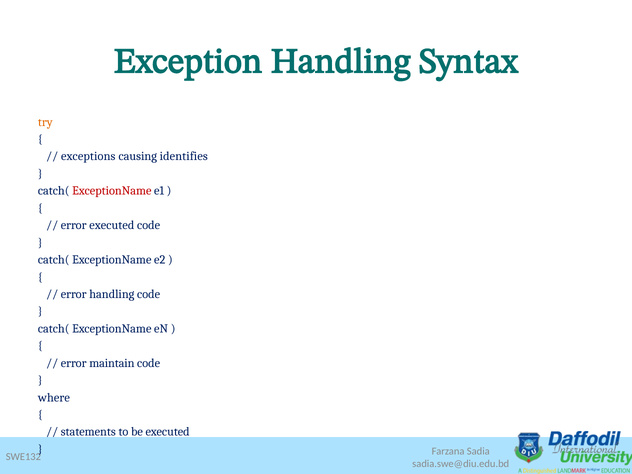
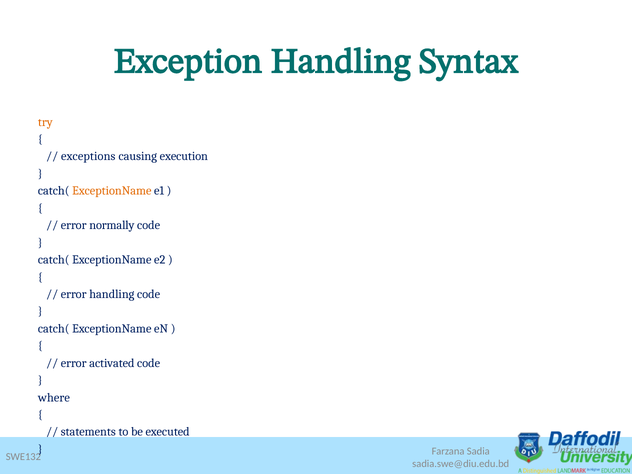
identifies: identifies -> execution
ExceptionName at (112, 191) colour: red -> orange
error executed: executed -> normally
maintain: maintain -> activated
